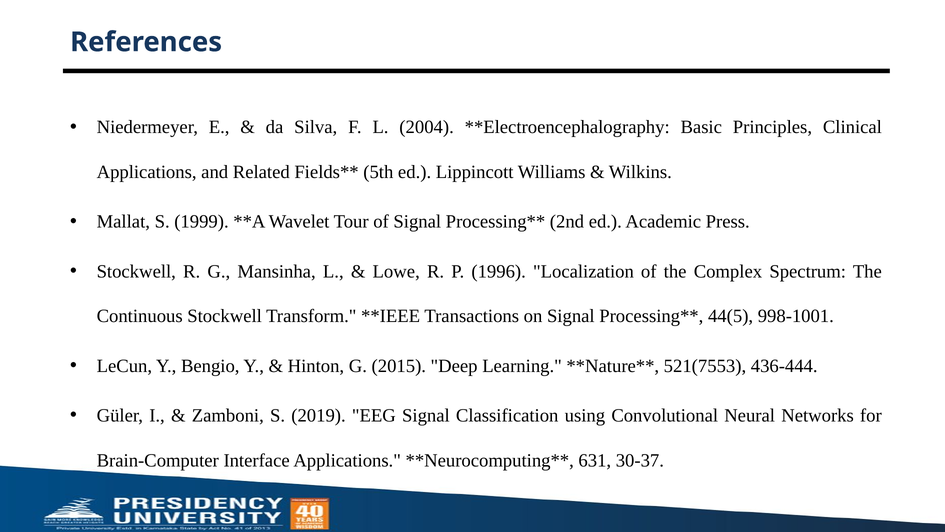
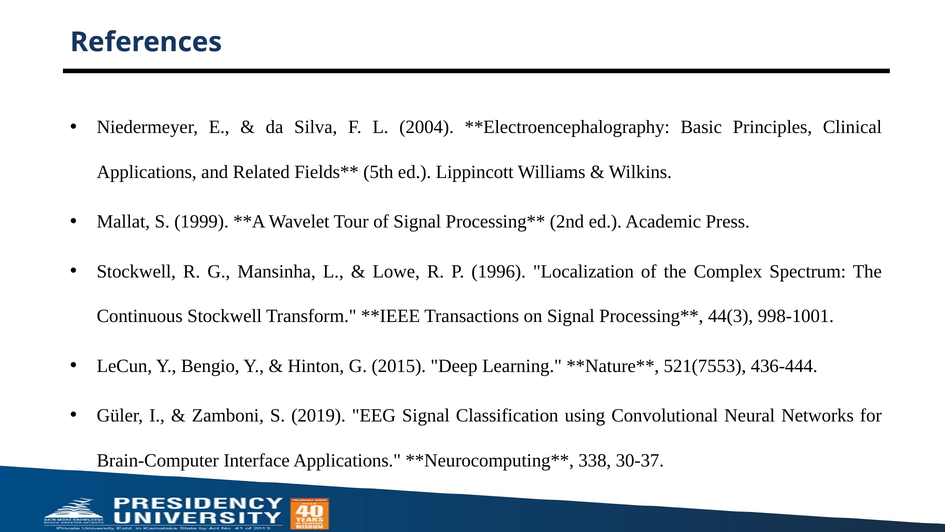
44(5: 44(5 -> 44(3
631: 631 -> 338
